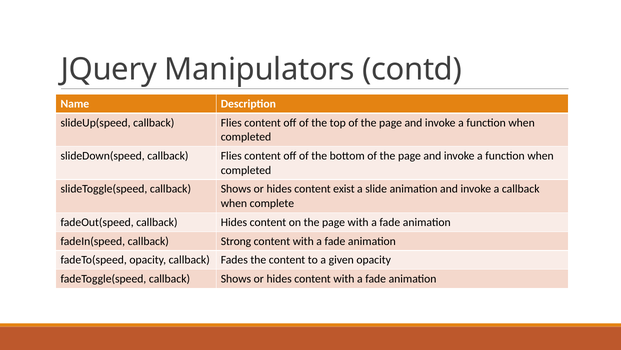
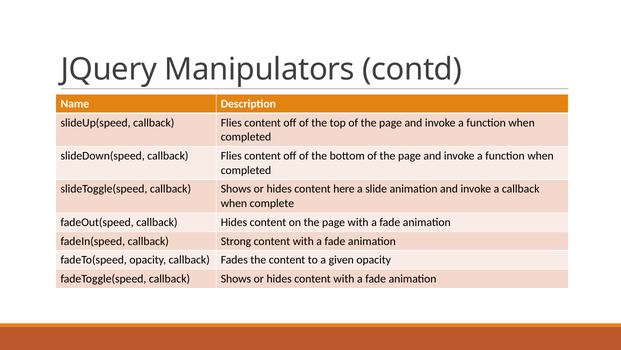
exist: exist -> here
